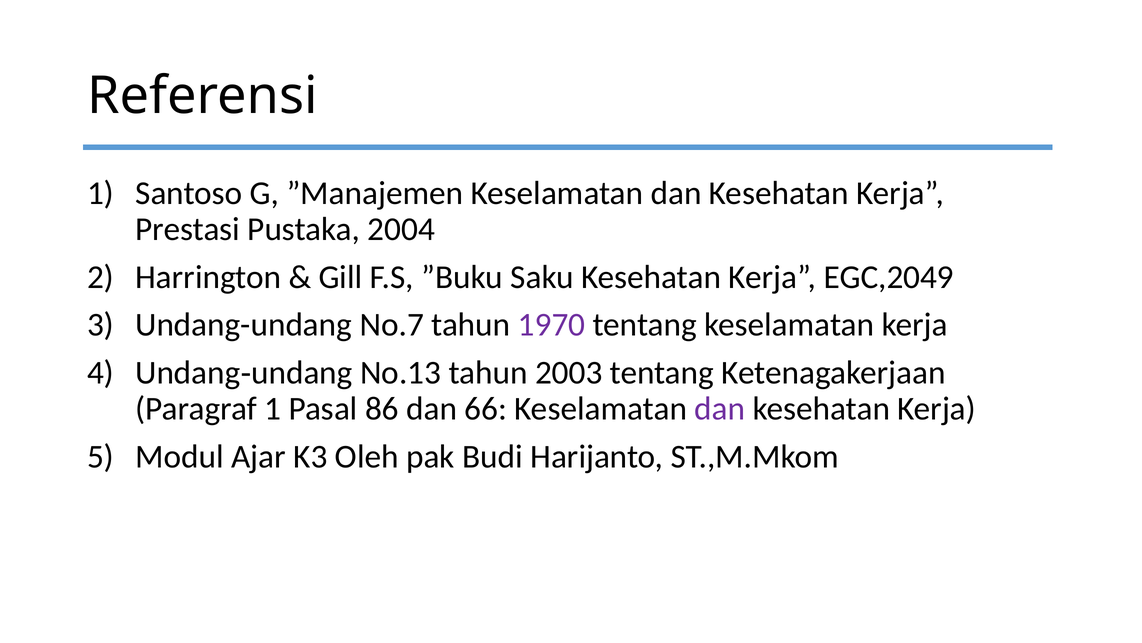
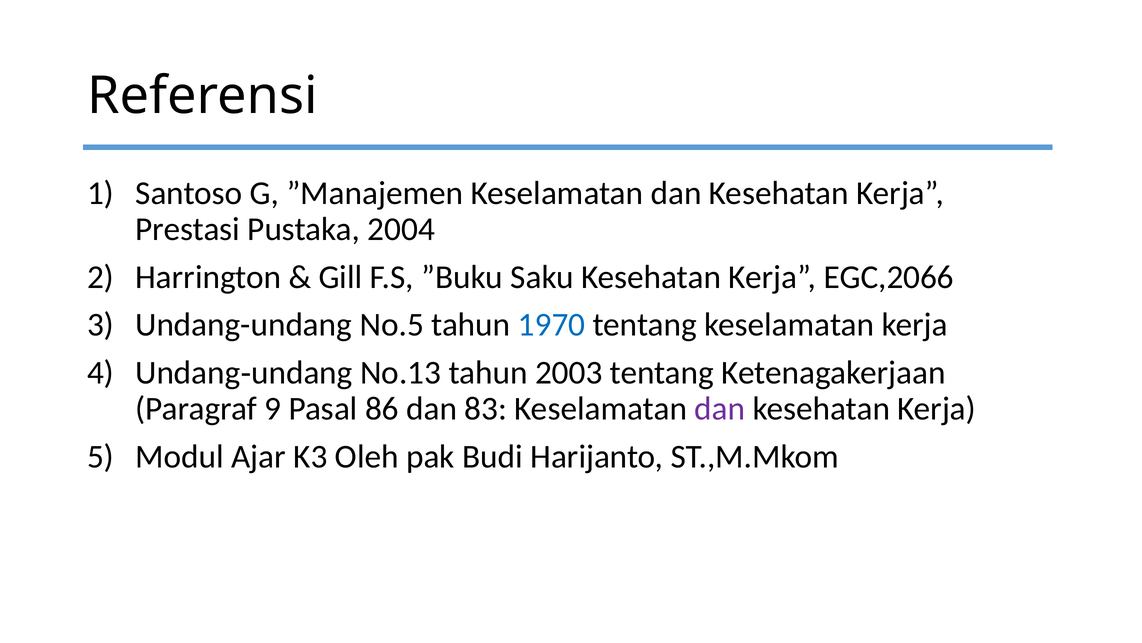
EGC,2049: EGC,2049 -> EGC,2066
No.7: No.7 -> No.5
1970 colour: purple -> blue
Paragraf 1: 1 -> 9
66: 66 -> 83
